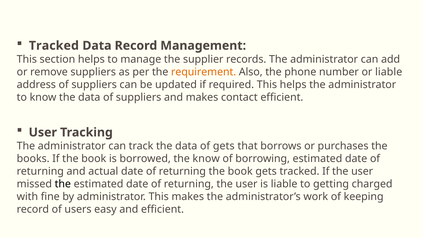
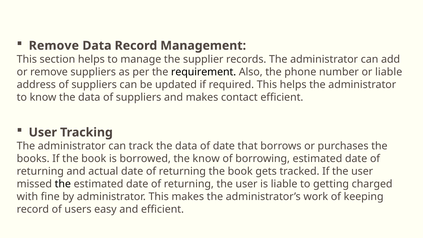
Tracked at (54, 46): Tracked -> Remove
requirement colour: orange -> black
of gets: gets -> date
